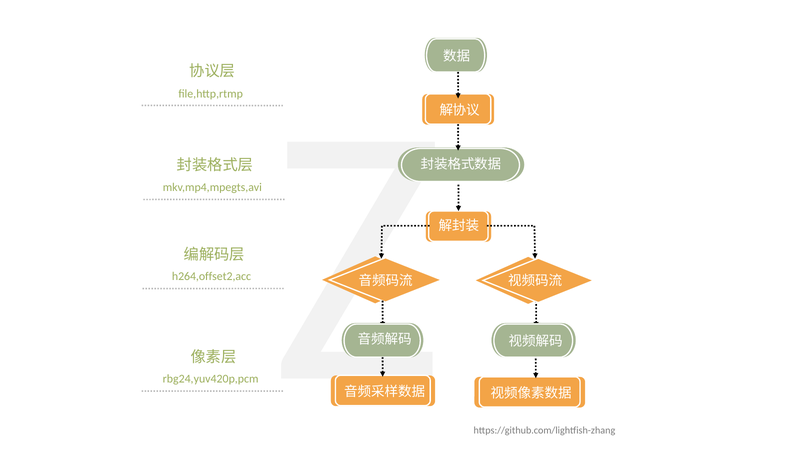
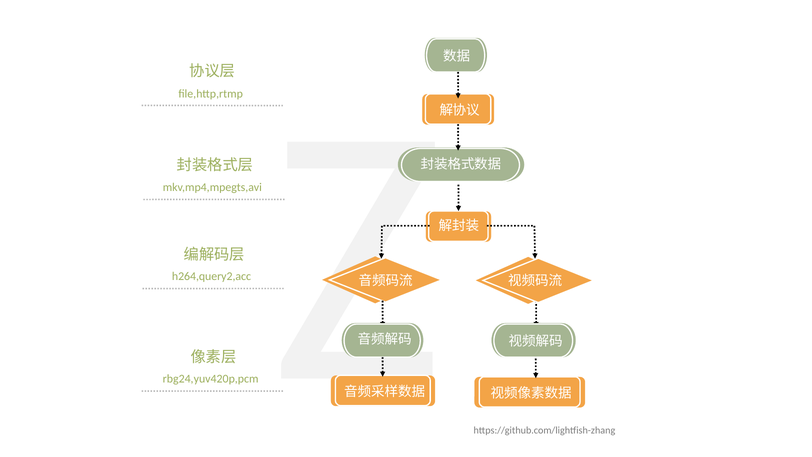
h264,offset2,acc: h264,offset2,acc -> h264,query2,acc
